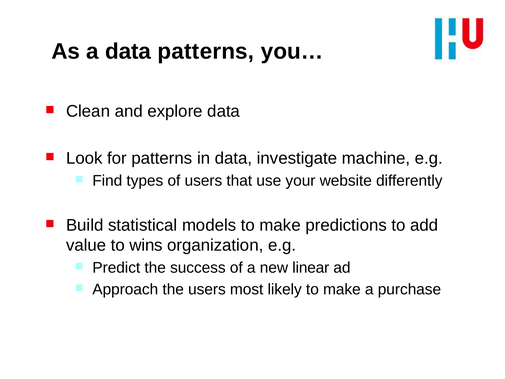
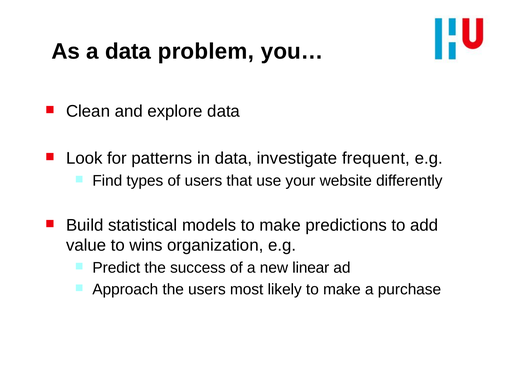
data patterns: patterns -> problem
machine: machine -> frequent
